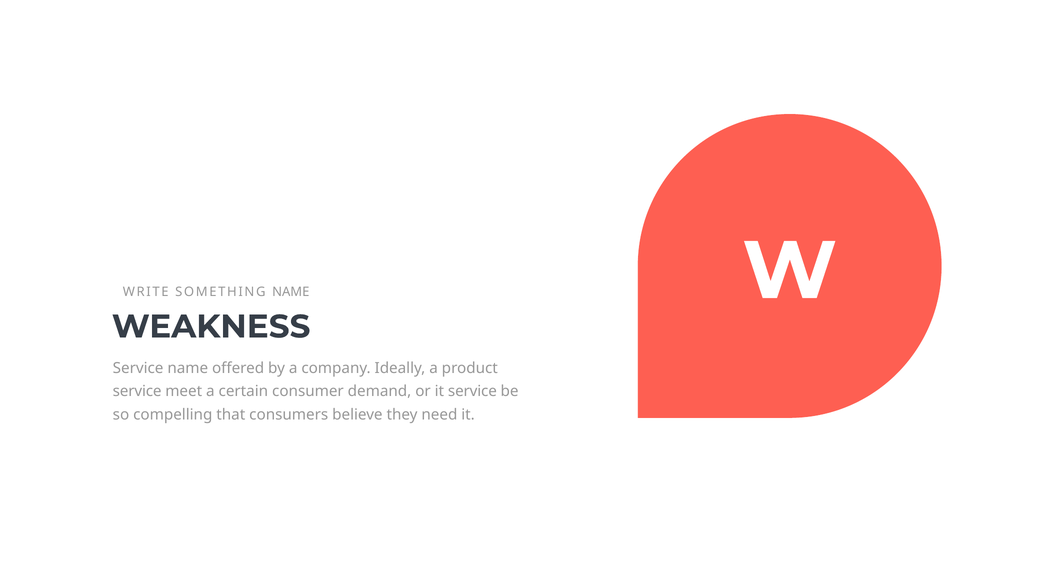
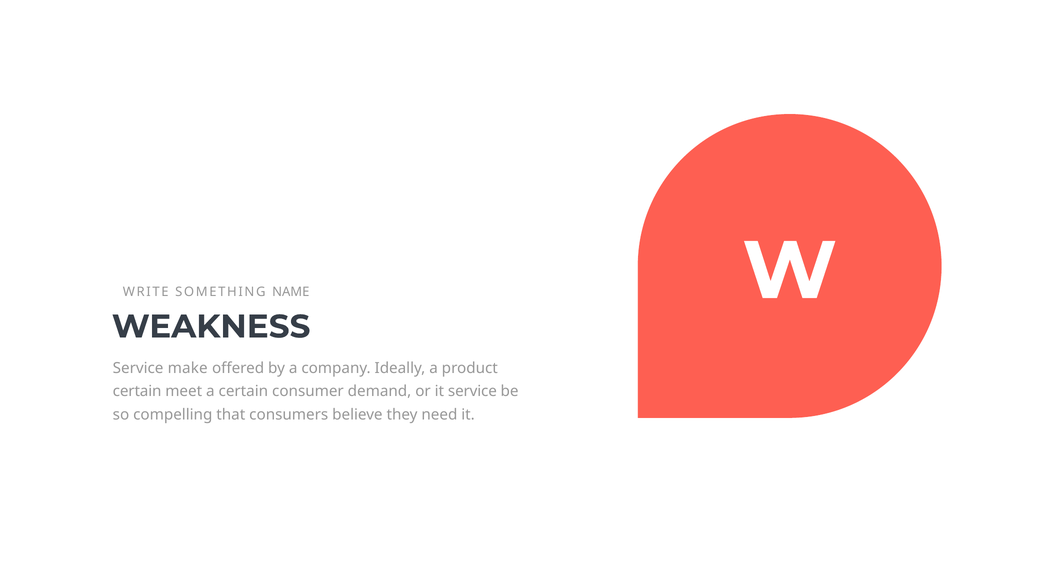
Service name: name -> make
service at (137, 391): service -> certain
